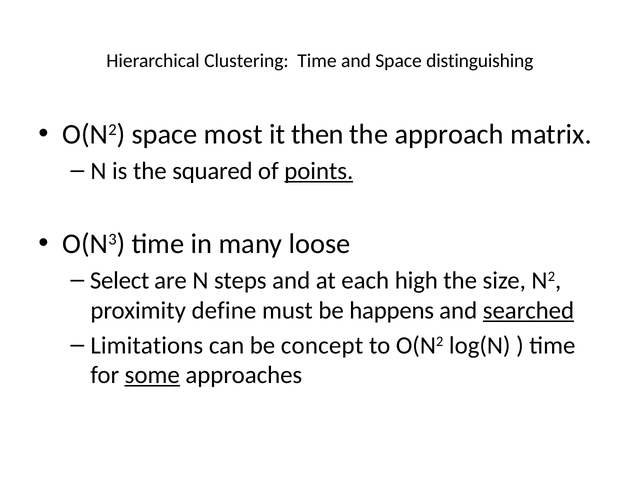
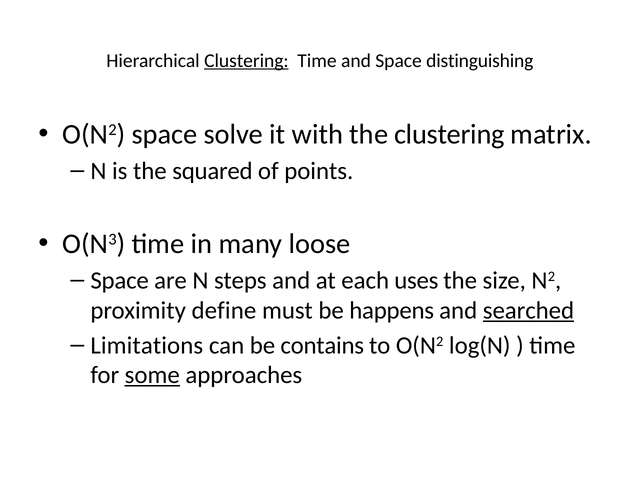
Clustering at (246, 61) underline: none -> present
most: most -> solve
then: then -> with
the approach: approach -> clustering
points underline: present -> none
Select at (120, 281): Select -> Space
high: high -> uses
concept: concept -> contains
